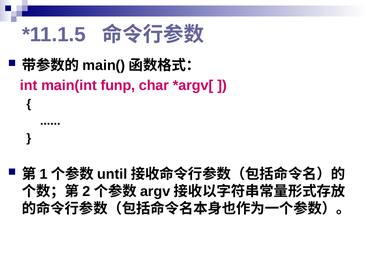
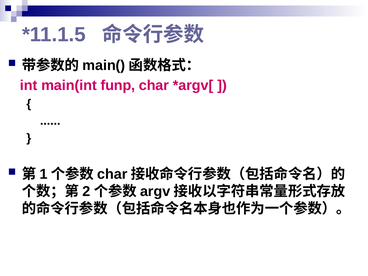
until at (112, 174): until -> char
